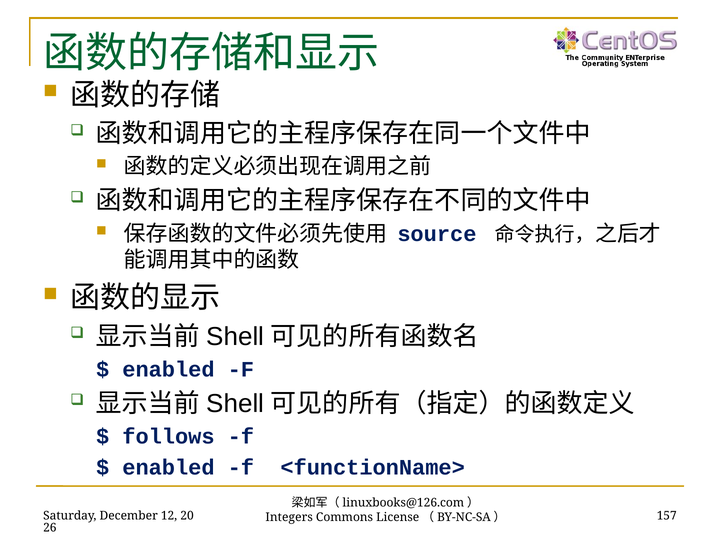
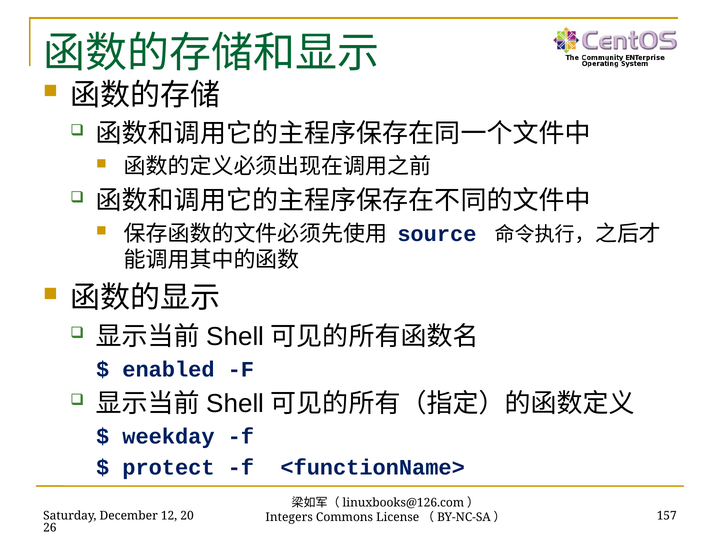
follows: follows -> weekday
enabled at (168, 467): enabled -> protect
